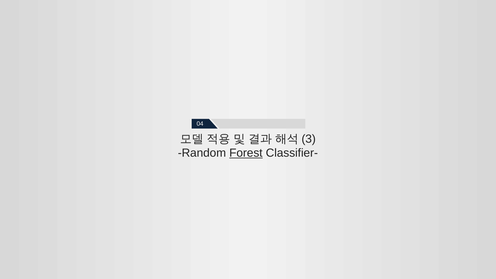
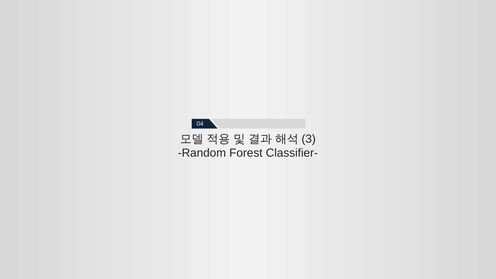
Forest underline: present -> none
